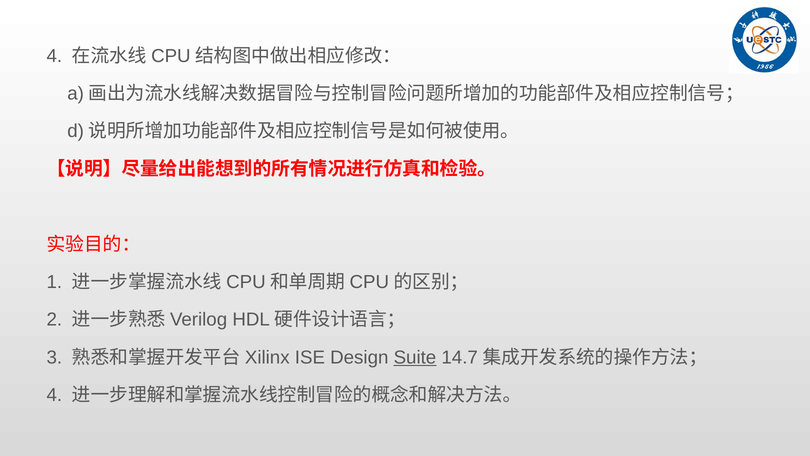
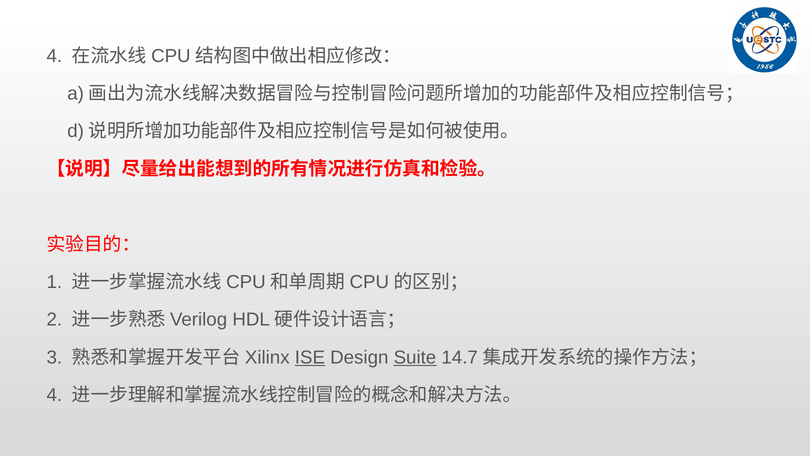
ISE underline: none -> present
